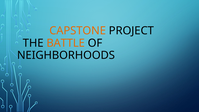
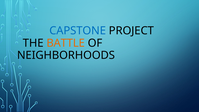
CAPSTONE colour: orange -> blue
